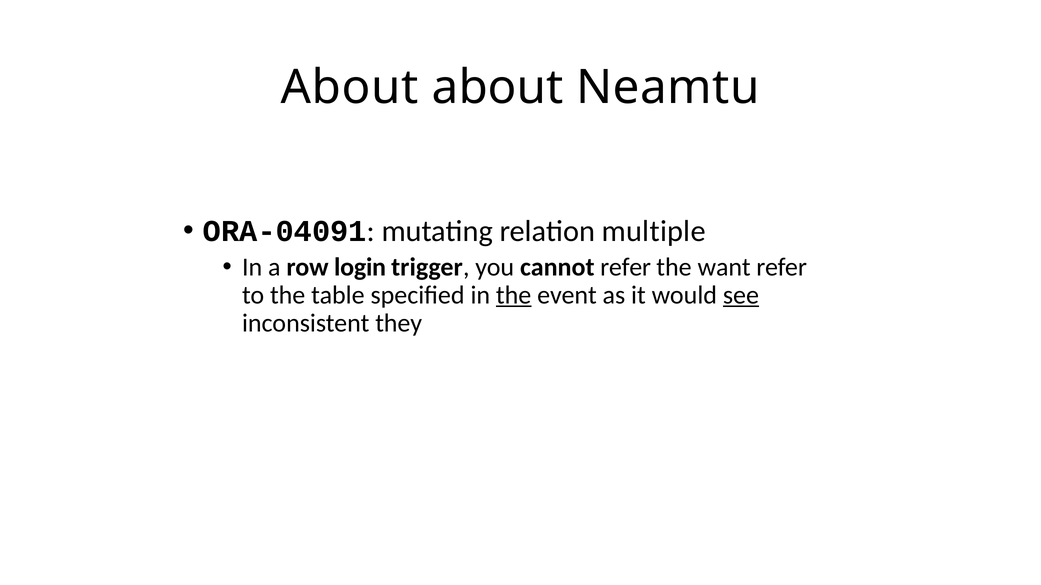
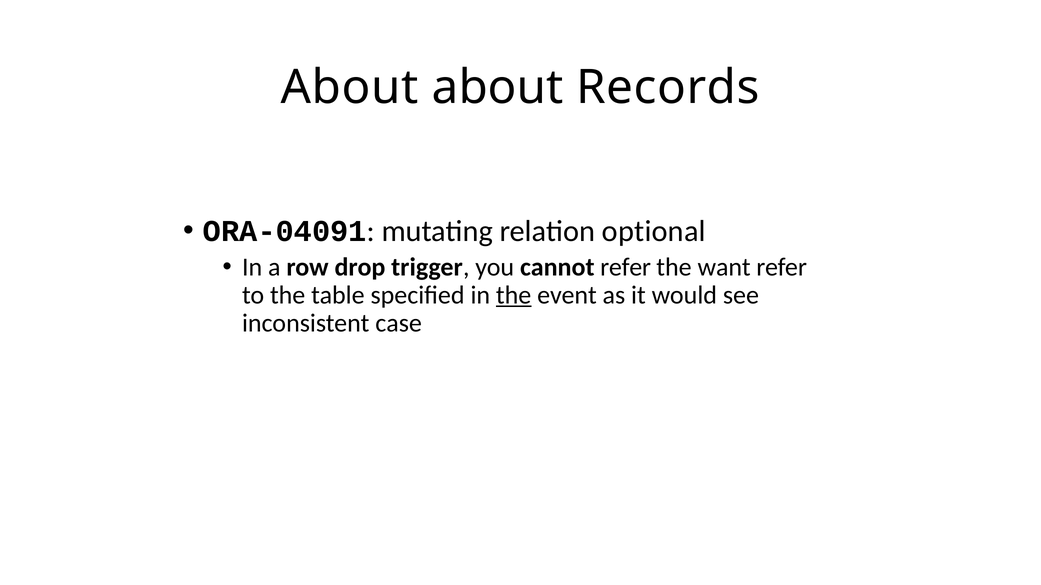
Neamtu: Neamtu -> Records
multiple: multiple -> optional
login: login -> drop
see underline: present -> none
they: they -> case
